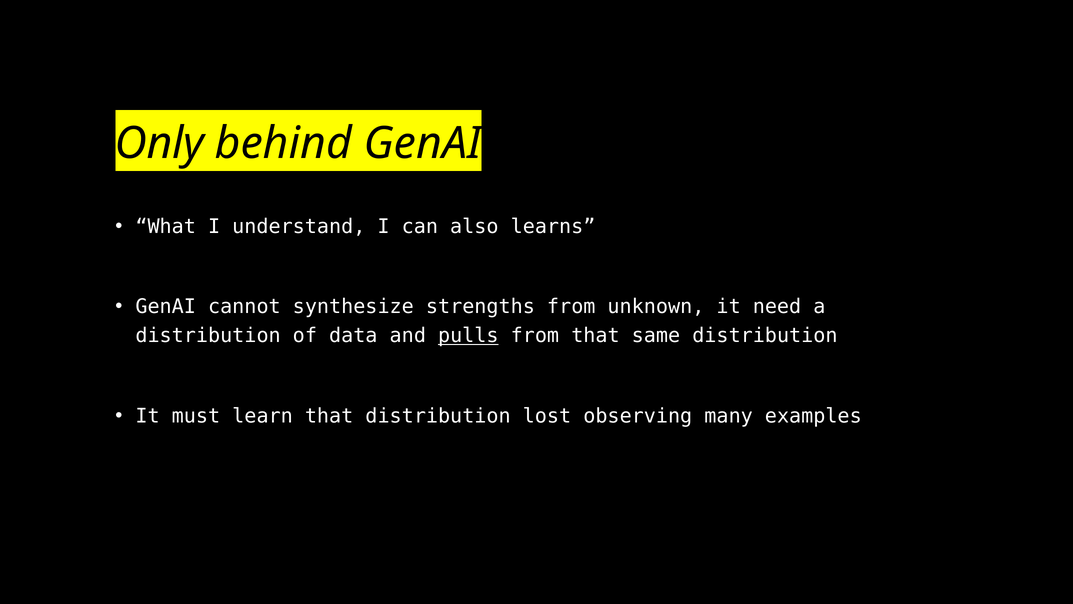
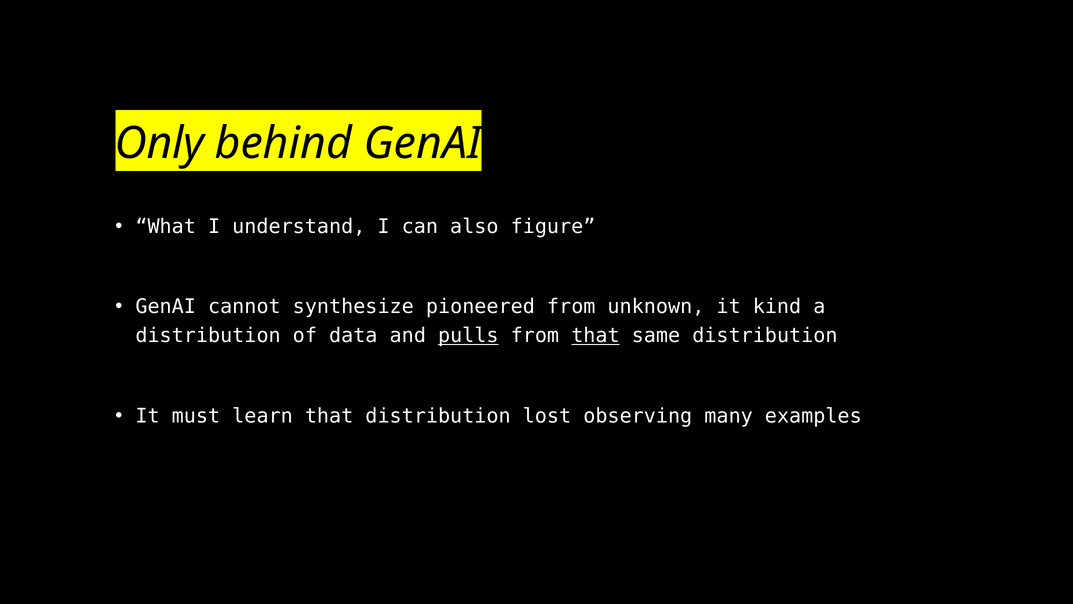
learns: learns -> figure
strengths: strengths -> pioneered
need: need -> kind
that at (595, 336) underline: none -> present
